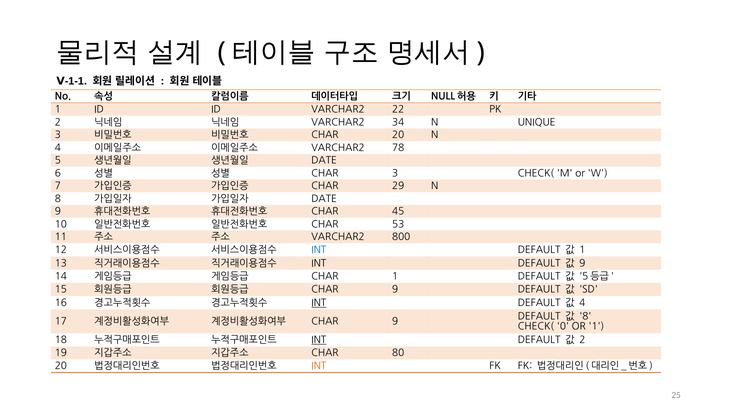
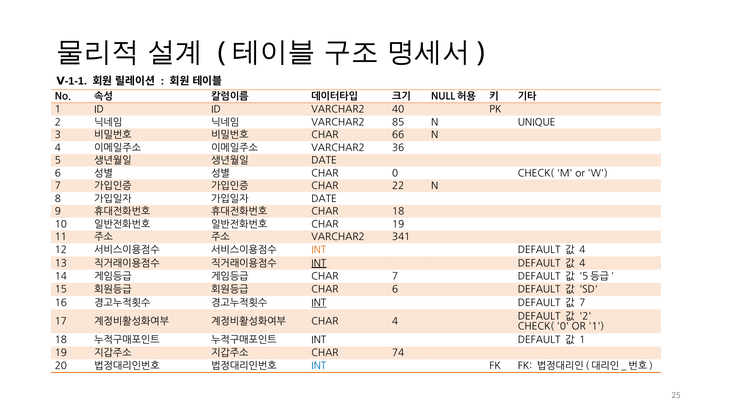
22: 22 -> 40
34: 34 -> 85
CHAR 20: 20 -> 66
78: 78 -> 36
CHAR 3: 3 -> 0
29: 29 -> 22
CHAR 45: 45 -> 18
CHAR 53: 53 -> 19
800: 800 -> 341
INT at (319, 250) colour: blue -> orange
1 at (582, 250): 1 -> 4
INT at (319, 264) underline: none -> present
9 at (582, 264): 9 -> 4
CHAR 1: 1 -> 7
9 at (395, 290): 9 -> 6
4 at (582, 303): 4 -> 7
9 at (395, 322): 9 -> 4
8 at (585, 317): 8 -> 2
INT at (319, 341) underline: present -> none
2 at (582, 341): 2 -> 1
80: 80 -> 74
INT at (319, 367) colour: orange -> blue
